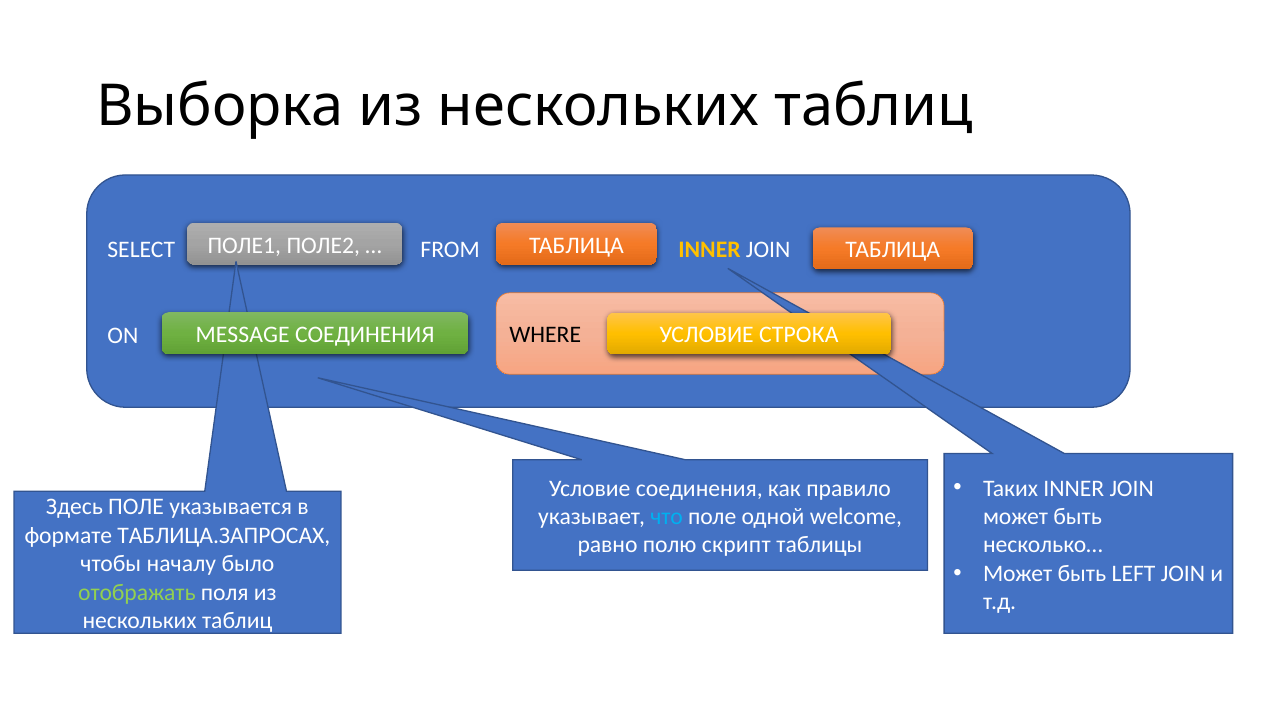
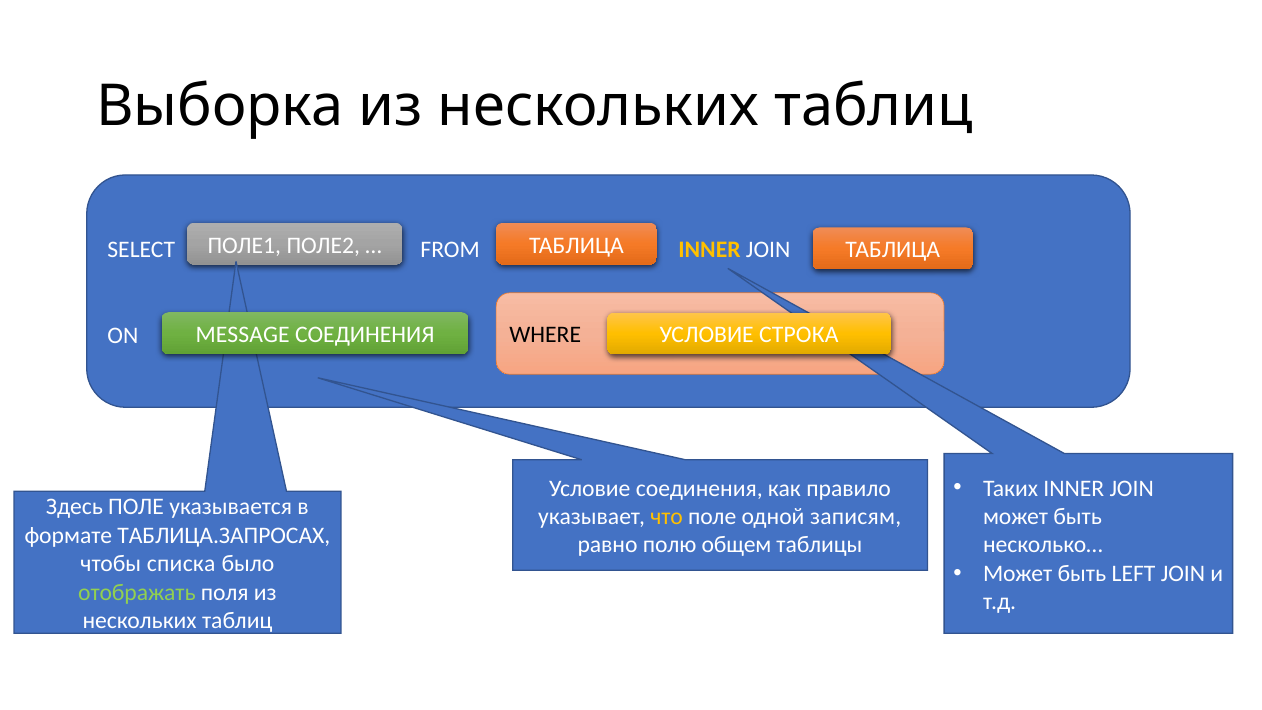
что colour: light blue -> yellow
welcome: welcome -> записям
скрипт: скрипт -> общем
началу: началу -> списка
